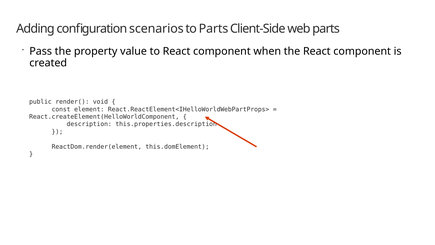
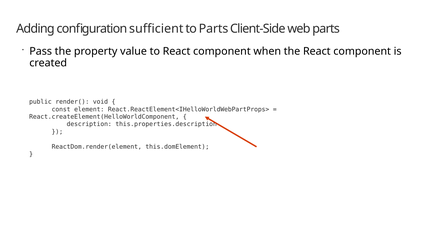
scenarios: scenarios -> sufficient
